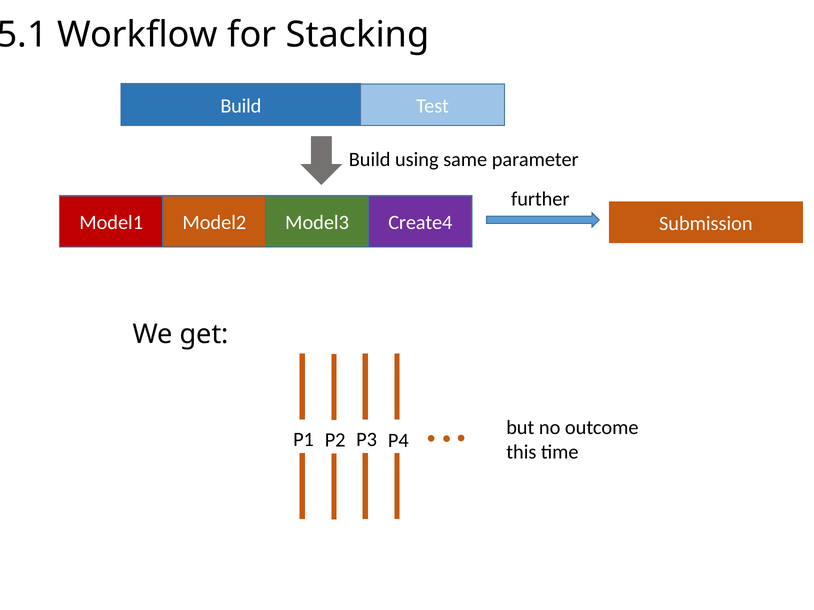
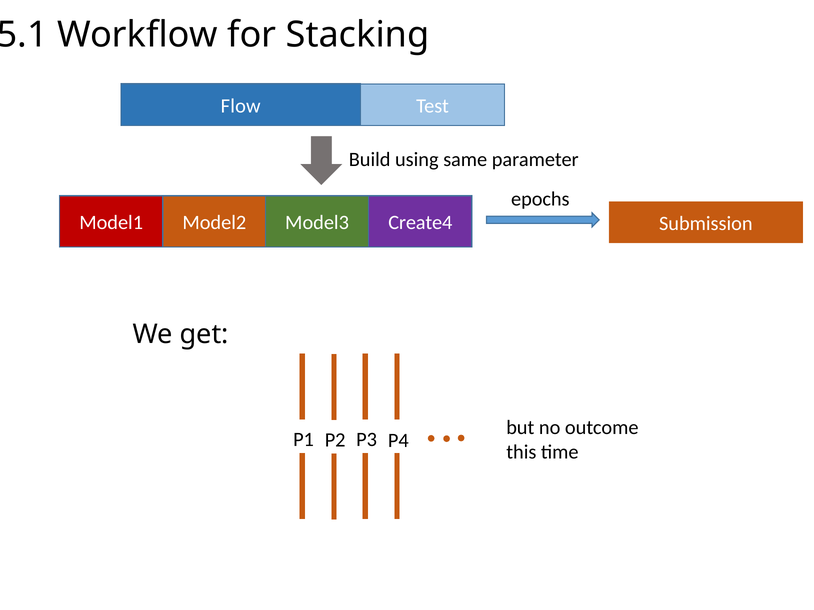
Build at (241, 106): Build -> Flow
further: further -> epochs
